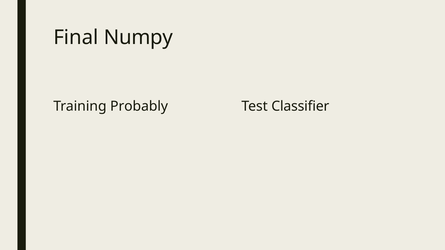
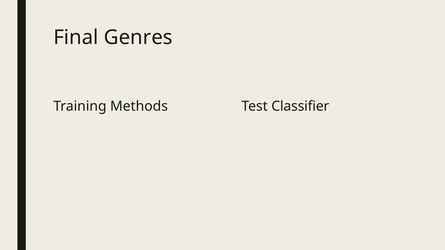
Numpy: Numpy -> Genres
Probably: Probably -> Methods
